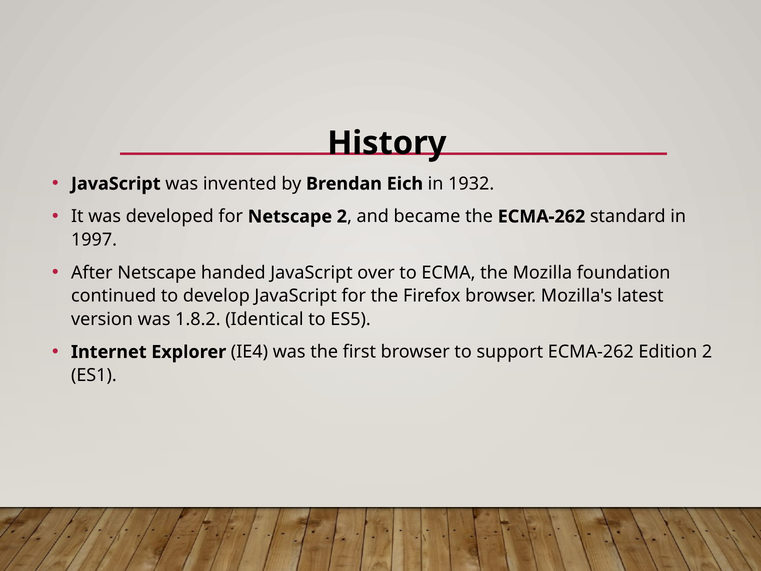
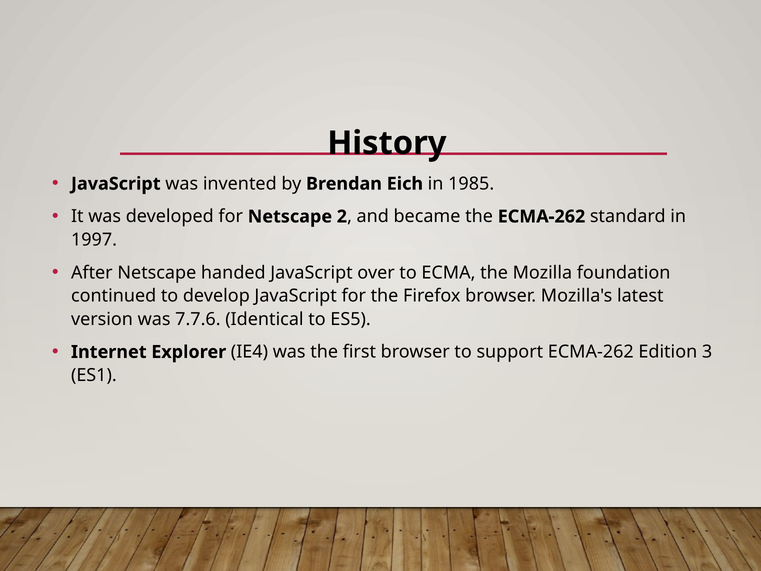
1932: 1932 -> 1985
1.8.2: 1.8.2 -> 7.7.6
Edition 2: 2 -> 3
